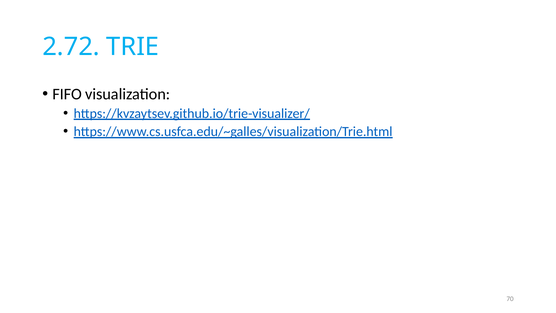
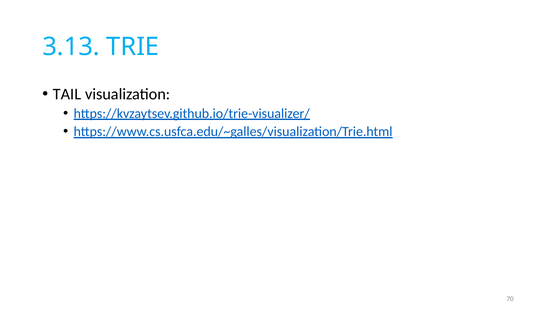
2.72: 2.72 -> 3.13
FIFO: FIFO -> TAIL
